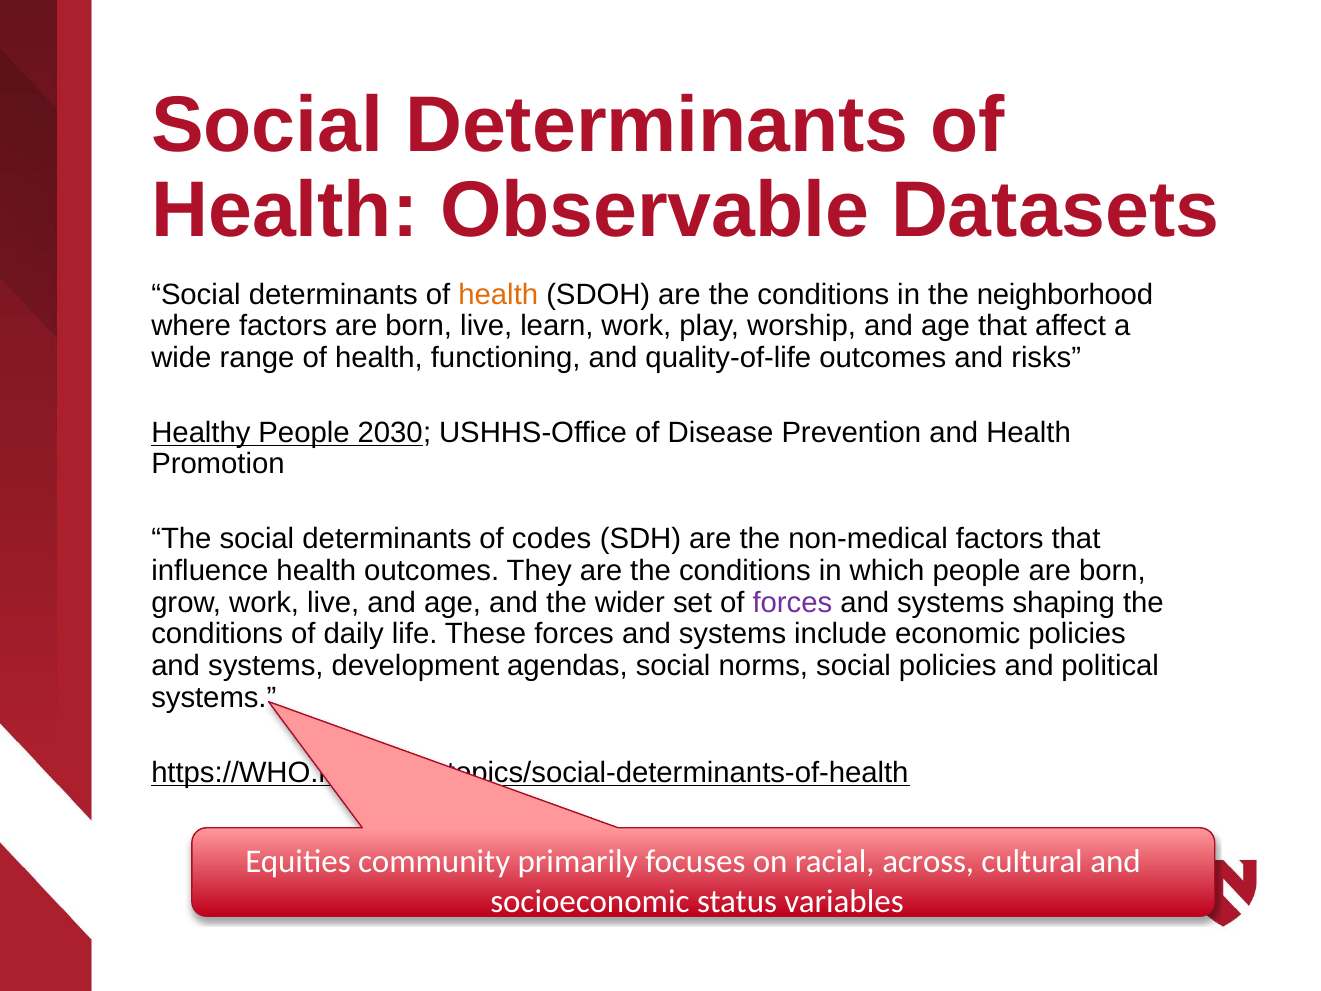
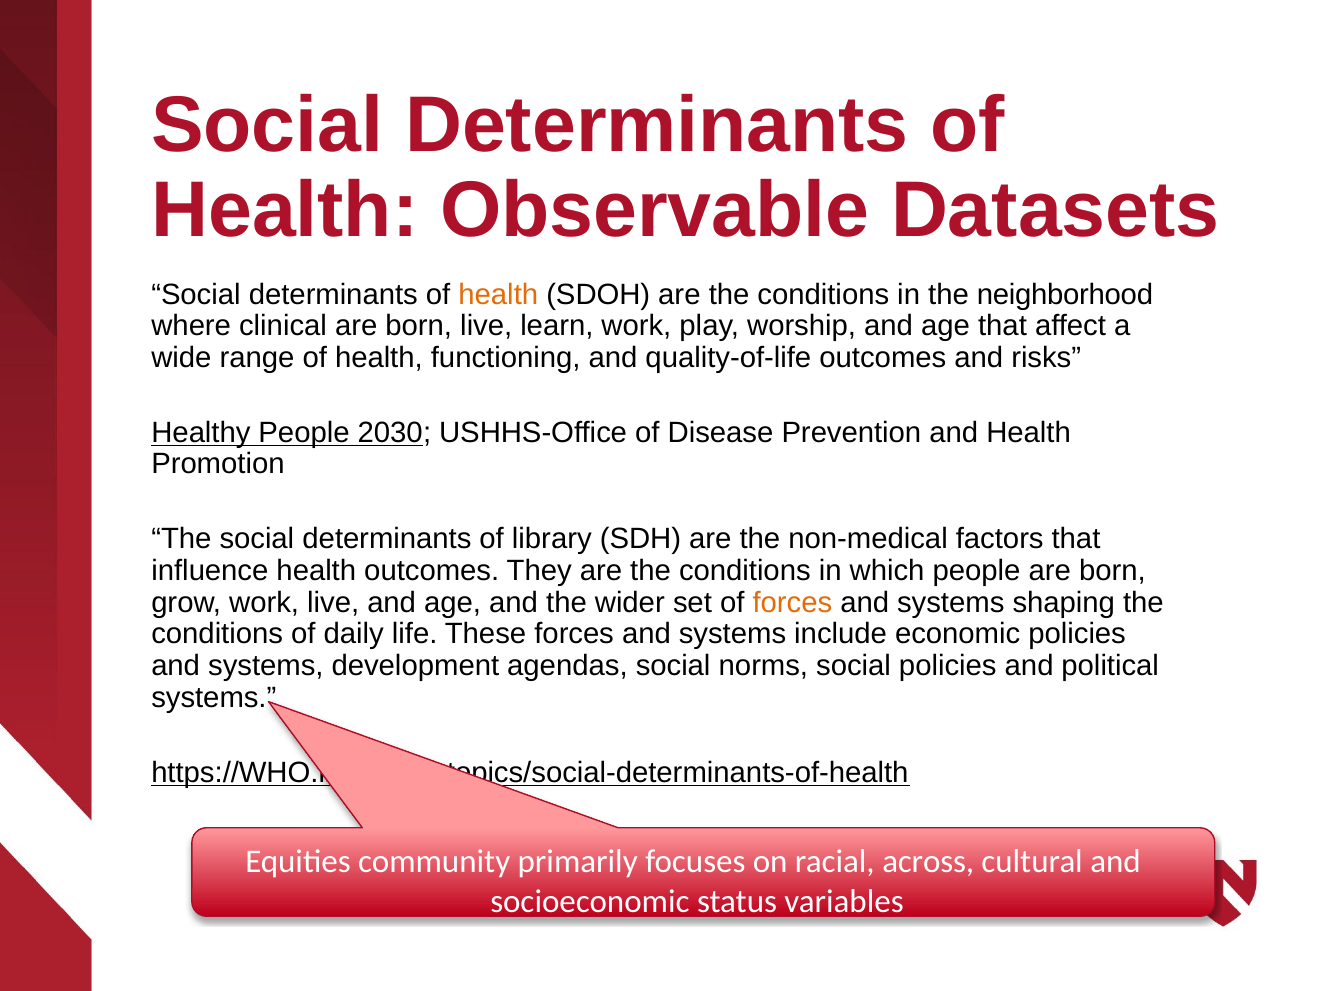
where factors: factors -> clinical
codes: codes -> library
forces at (792, 602) colour: purple -> orange
